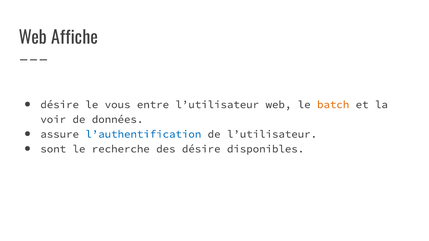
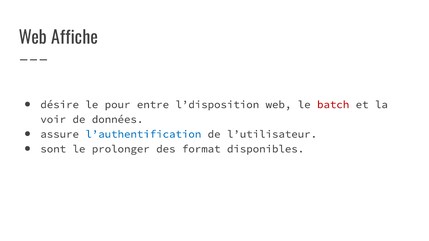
vous: vous -> pour
entre l’utilisateur: l’utilisateur -> l’disposition
batch colour: orange -> red
recherche: recherche -> prolonger
des désire: désire -> format
